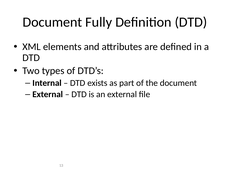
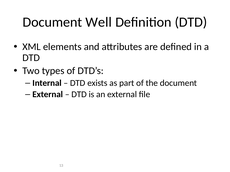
Fully: Fully -> Well
